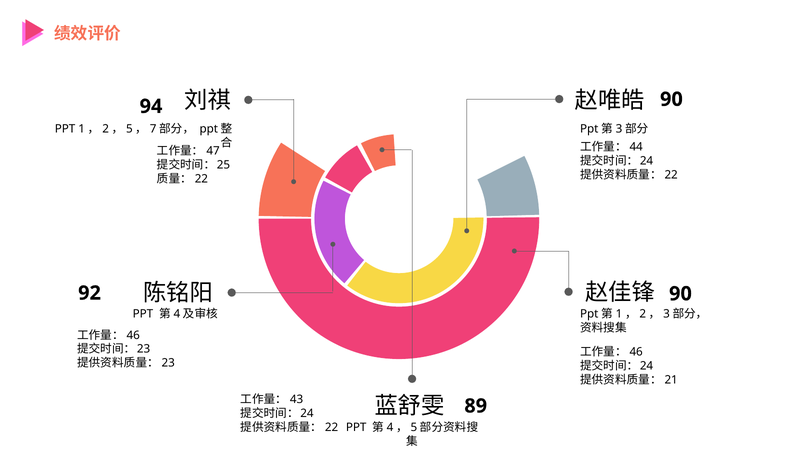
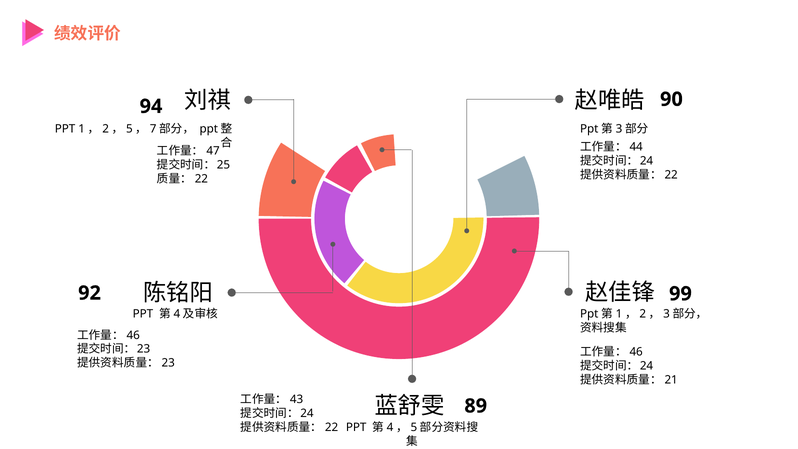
92 90: 90 -> 99
